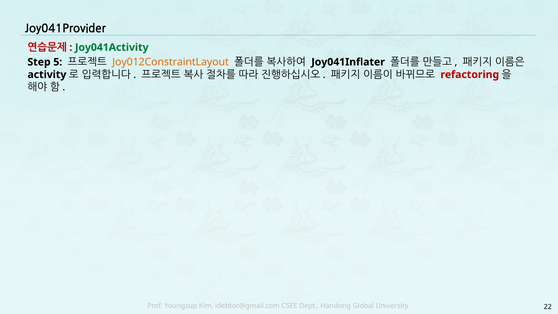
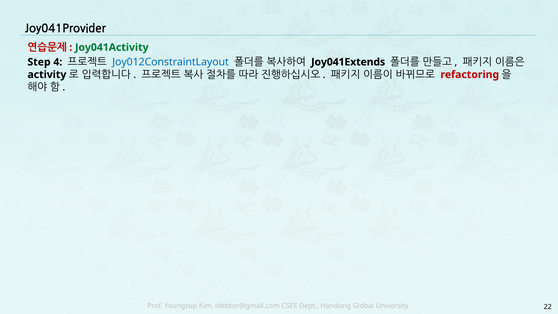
5: 5 -> 4
Joy012ConstraintLayout colour: orange -> blue
Joy041Inflater: Joy041Inflater -> Joy041Extends
